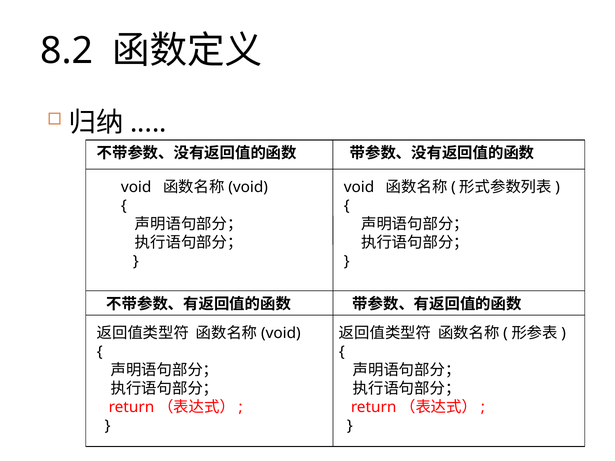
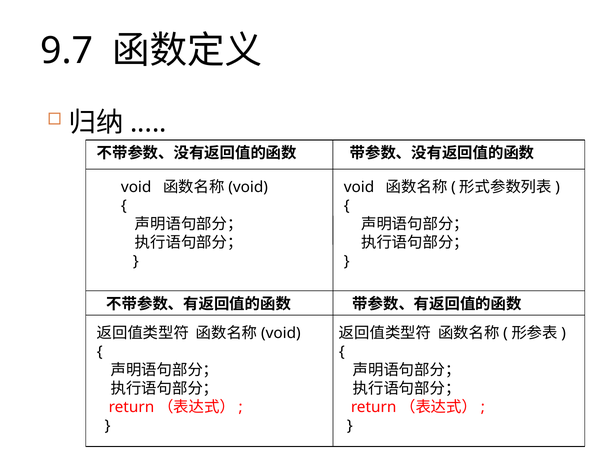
8.2: 8.2 -> 9.7
